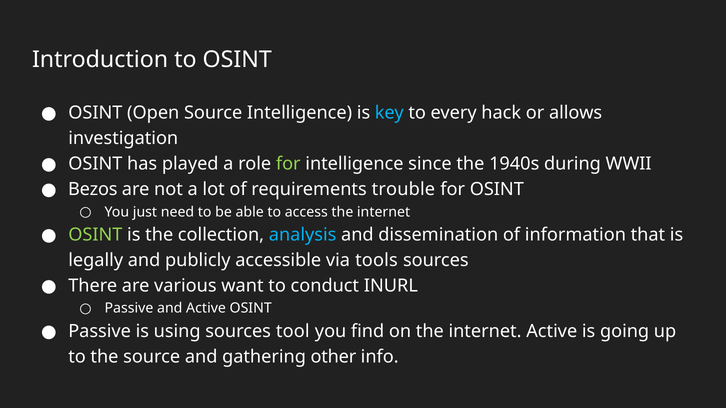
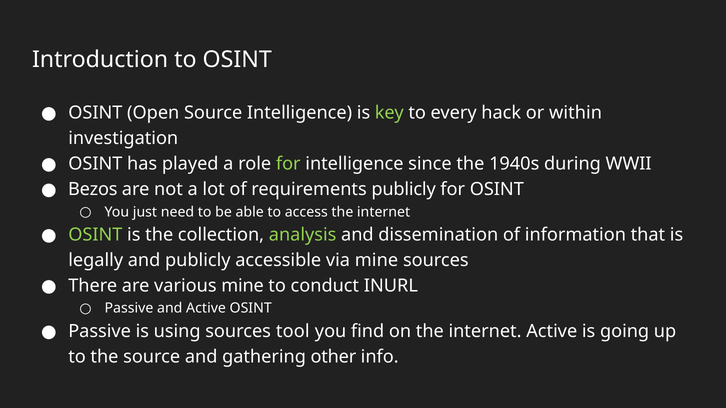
key colour: light blue -> light green
allows: allows -> within
requirements trouble: trouble -> publicly
analysis colour: light blue -> light green
via tools: tools -> mine
various want: want -> mine
